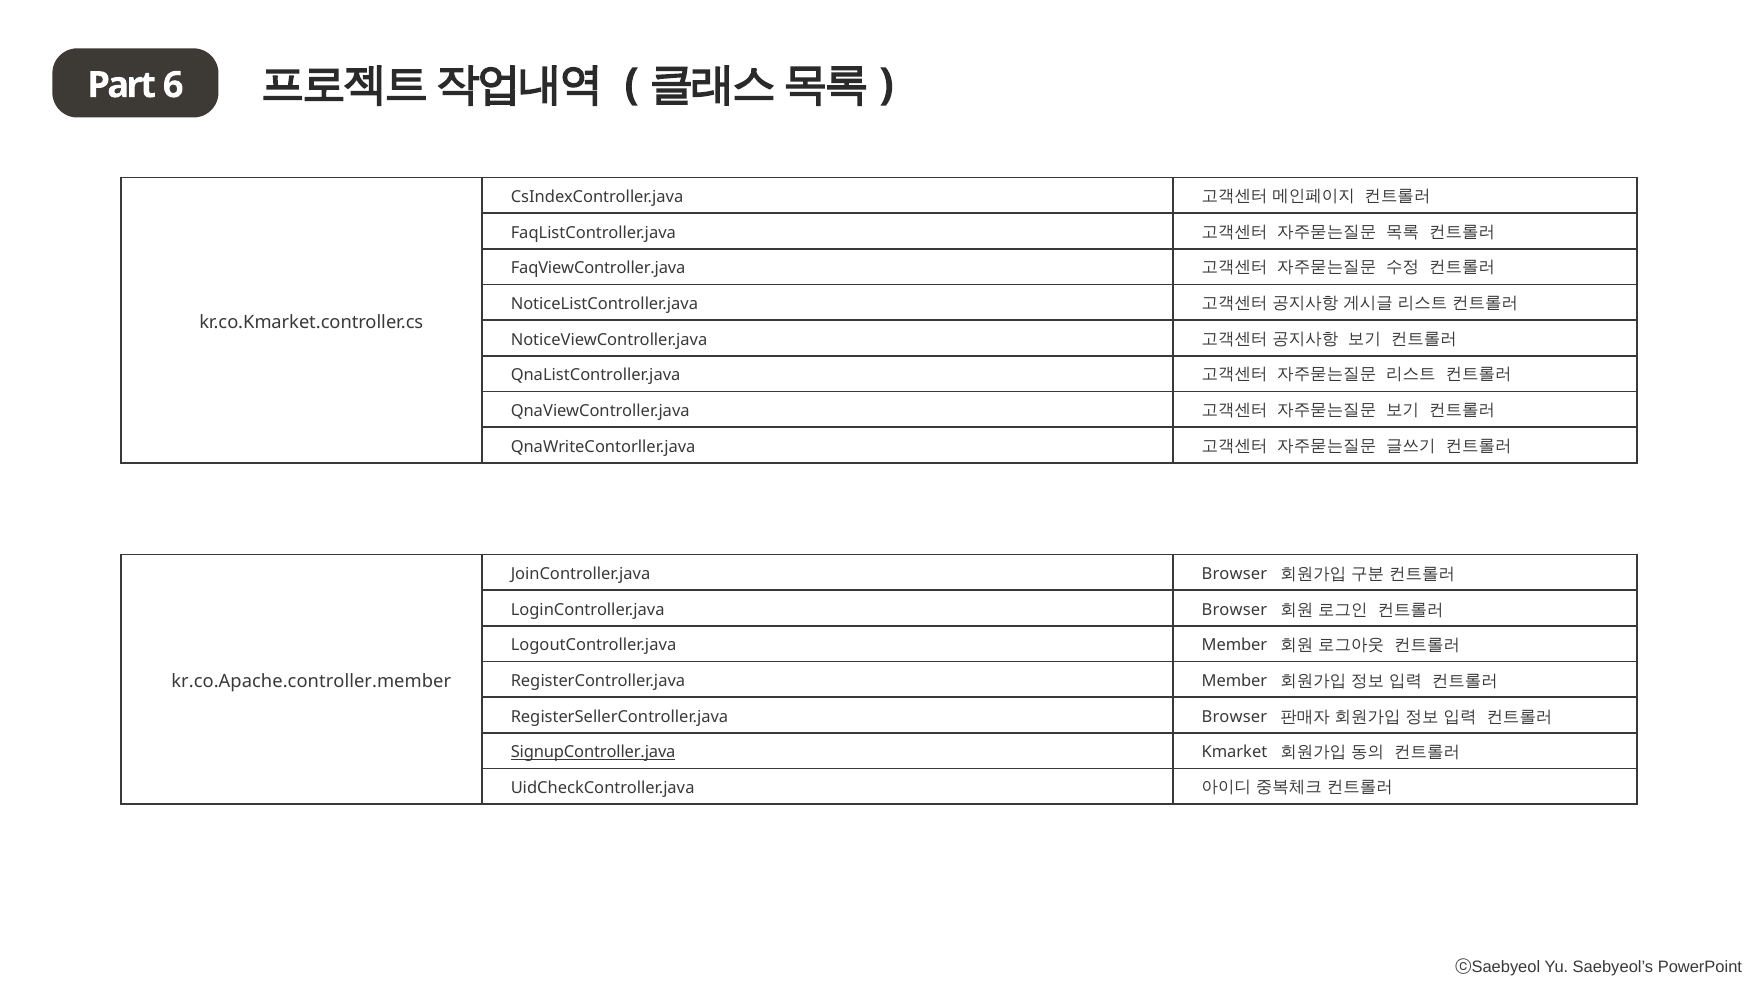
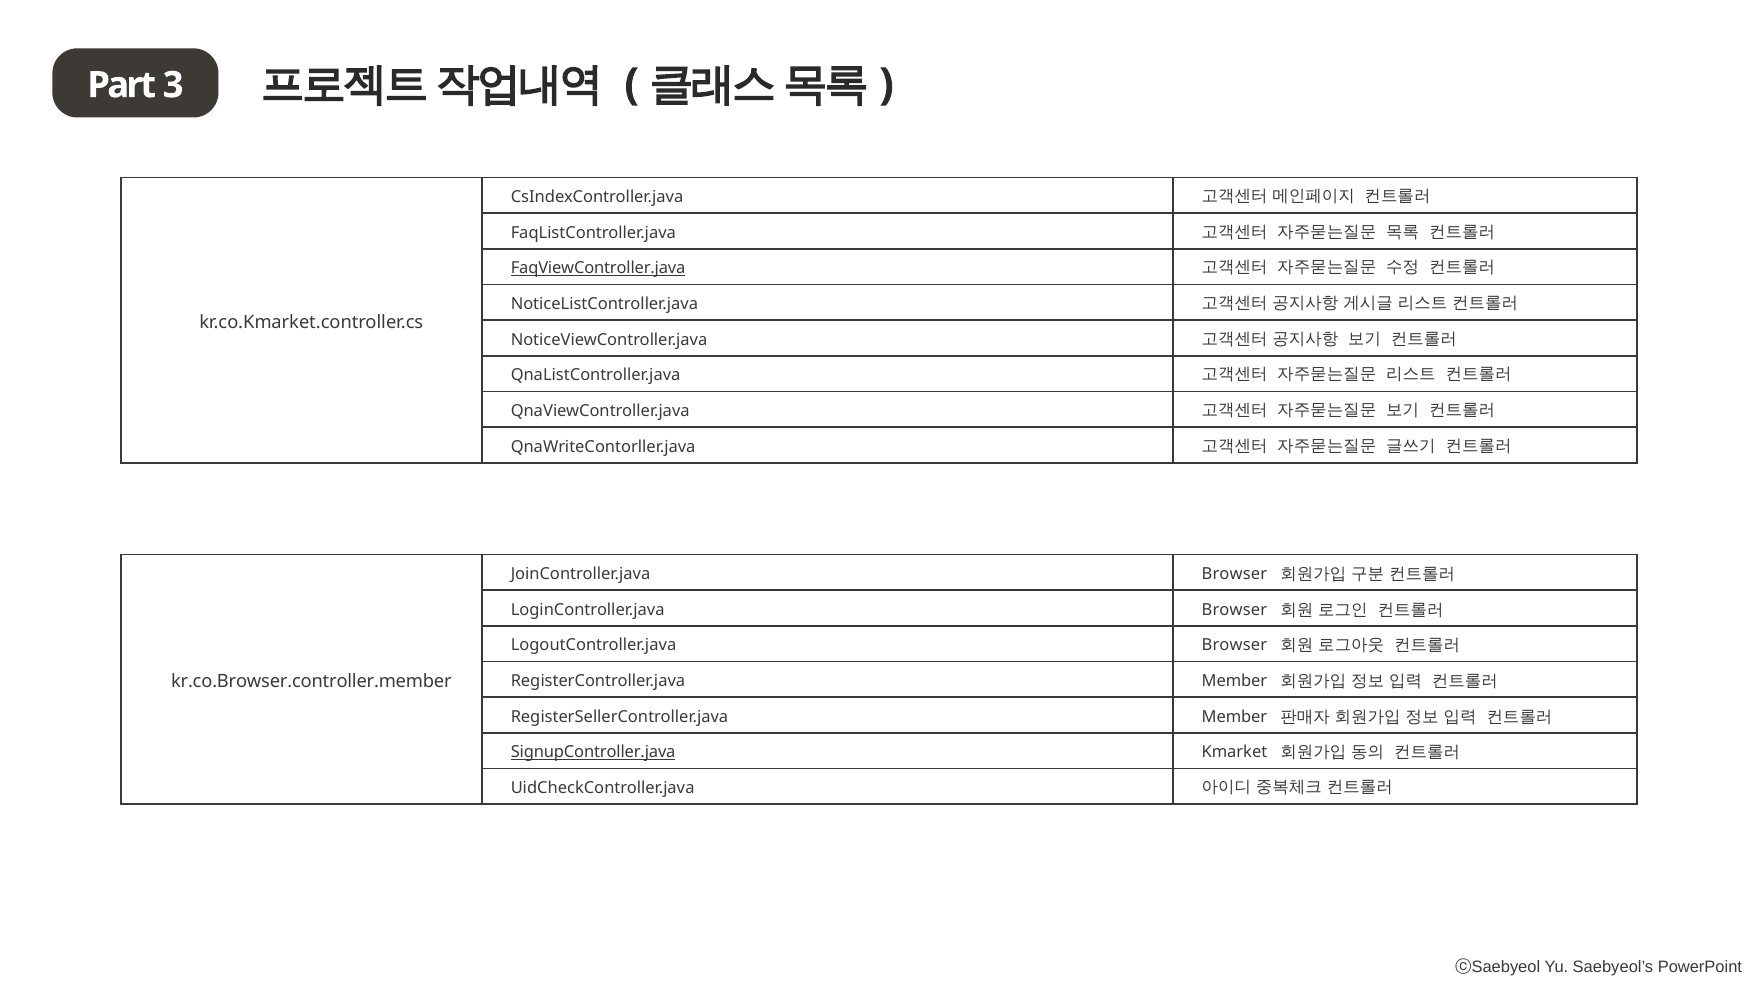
6: 6 -> 3
FaqViewController.java underline: none -> present
LogoutController.java Member: Member -> Browser
kr.co.Apache.controller.member: kr.co.Apache.controller.member -> kr.co.Browser.controller.member
RegisterSellerController.java Browser: Browser -> Member
